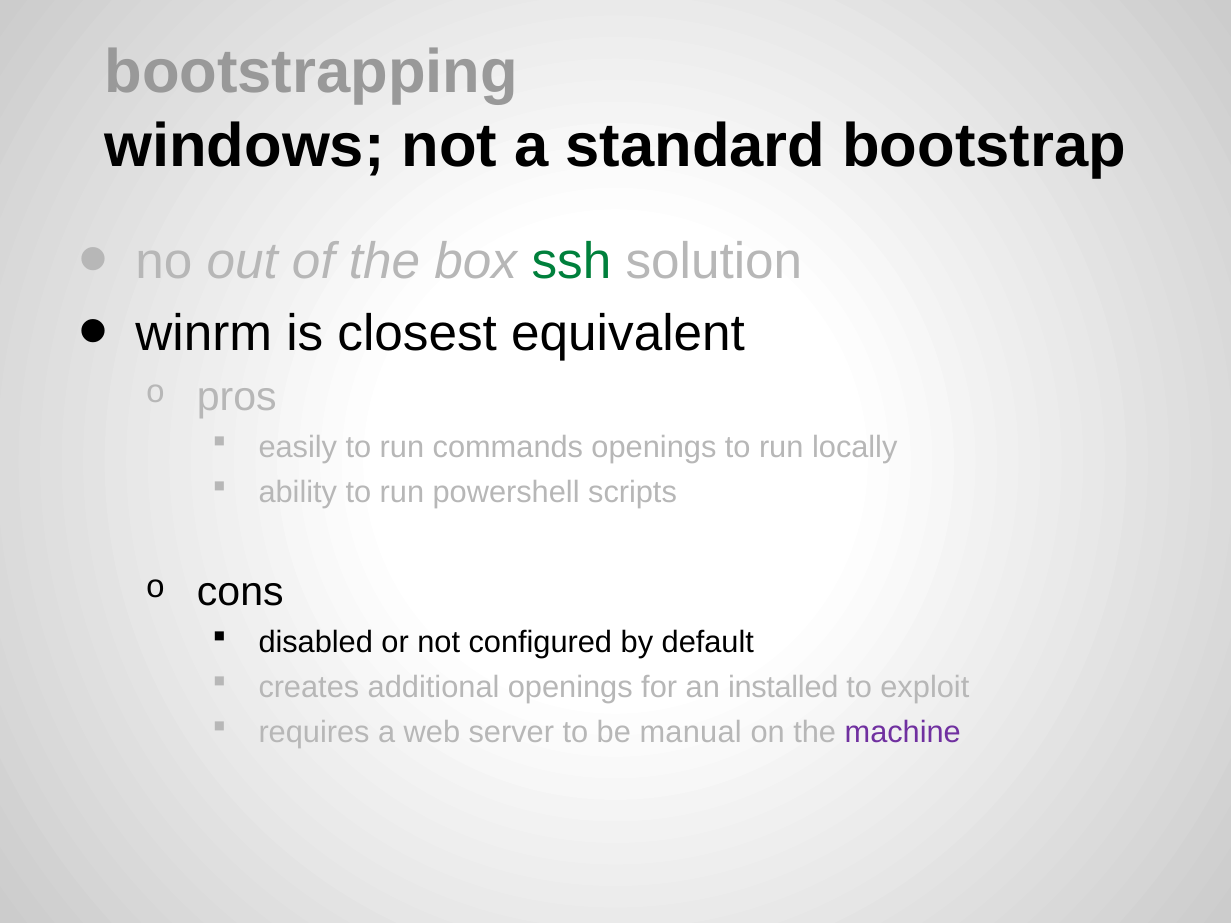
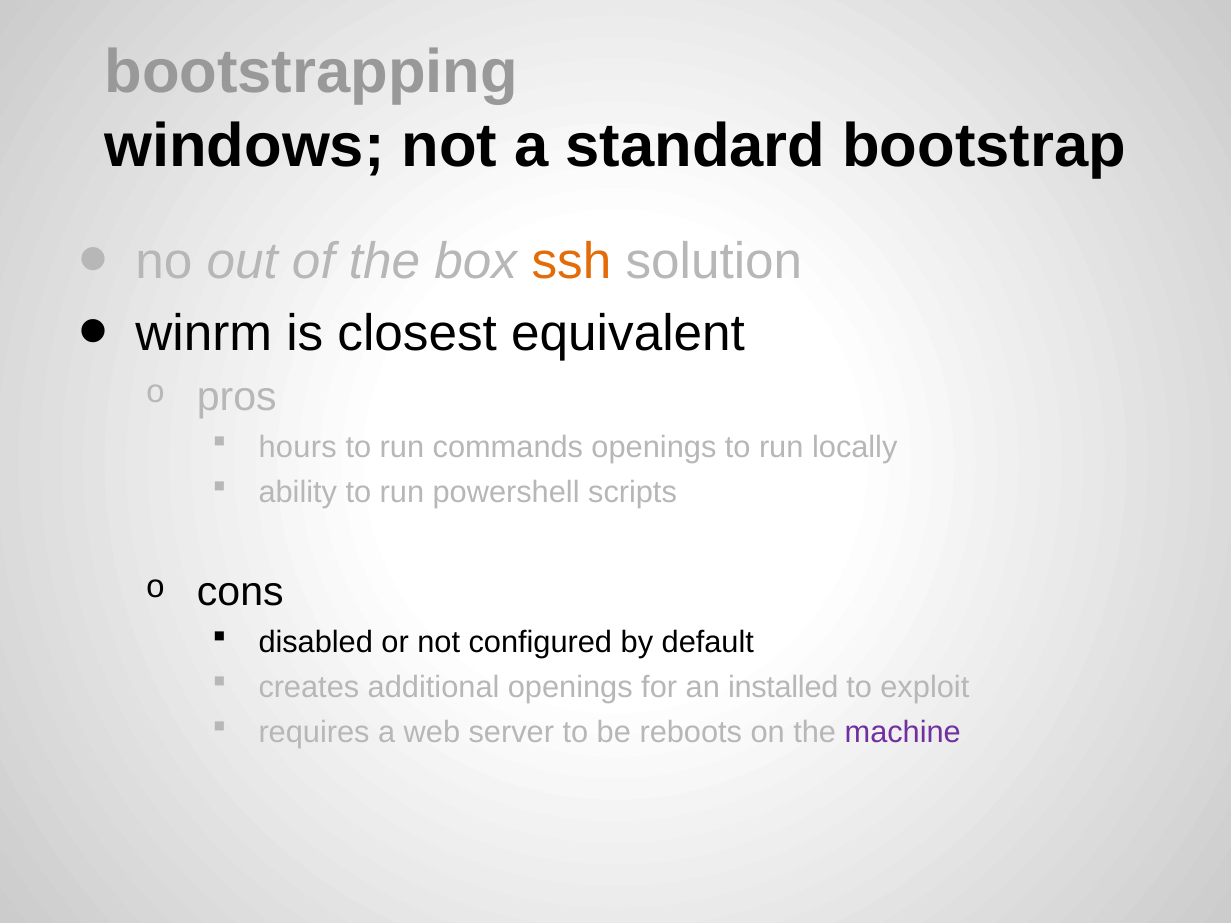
ssh colour: green -> orange
easily: easily -> hours
manual: manual -> reboots
